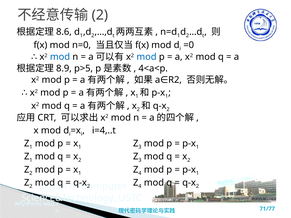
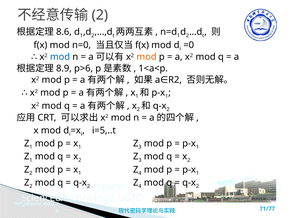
mod at (147, 57) colour: blue -> orange
p>5: p>5 -> p>6
4<a<p: 4<a<p -> 1<a<p
i=4,..t: i=4,..t -> i=5,..t
